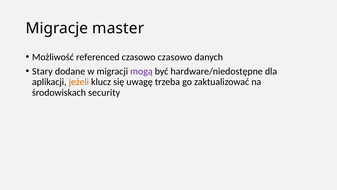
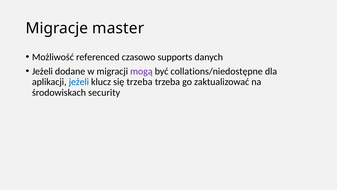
czasowo czasowo: czasowo -> supports
Stary at (42, 71): Stary -> Jeżeli
hardware/niedostępne: hardware/niedostępne -> collations/niedostępne
jeżeli at (79, 82) colour: orange -> blue
się uwagę: uwagę -> trzeba
